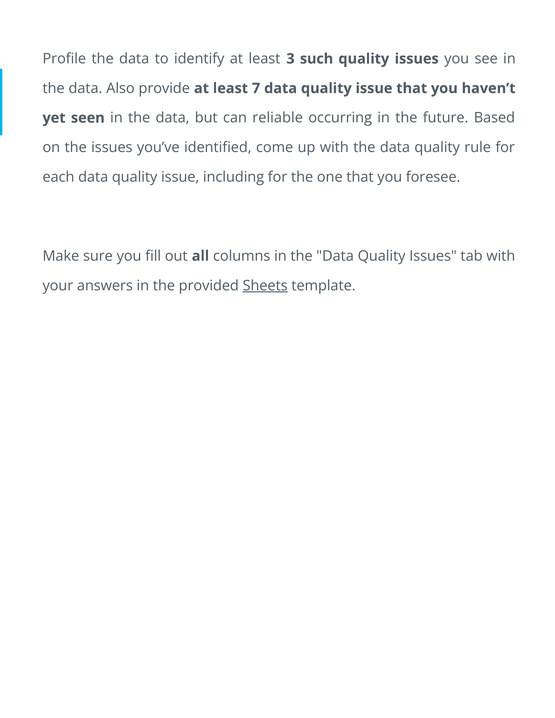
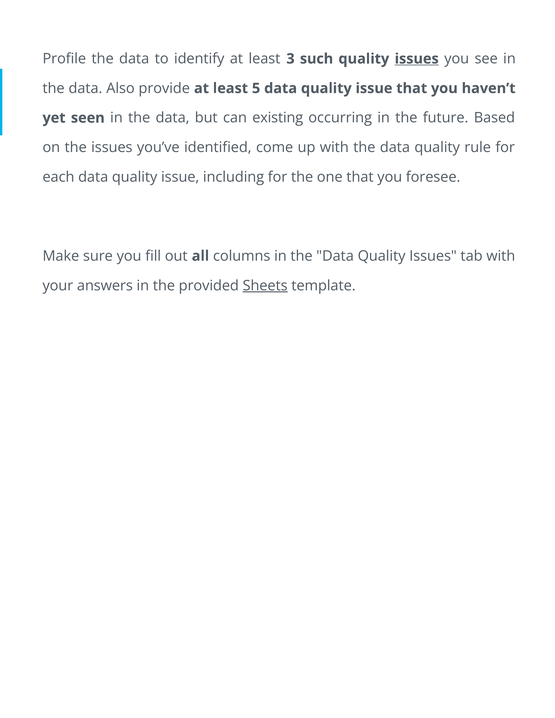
issues at (417, 59) underline: none -> present
7: 7 -> 5
reliable: reliable -> existing
